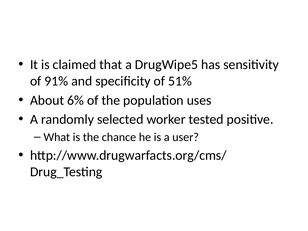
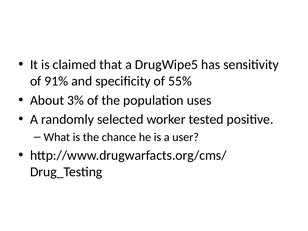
51%: 51% -> 55%
6%: 6% -> 3%
